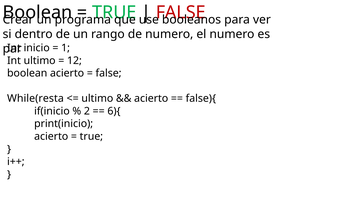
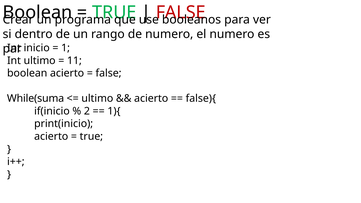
12: 12 -> 11
While(resta: While(resta -> While(suma
6){: 6){ -> 1){
